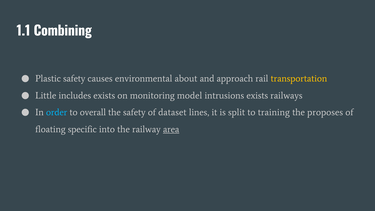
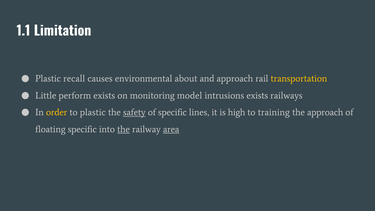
Combining: Combining -> Limitation
Plastic safety: safety -> recall
includes: includes -> perform
order colour: light blue -> yellow
to overall: overall -> plastic
safety at (134, 112) underline: none -> present
of dataset: dataset -> specific
split: split -> high
the proposes: proposes -> approach
the at (124, 129) underline: none -> present
